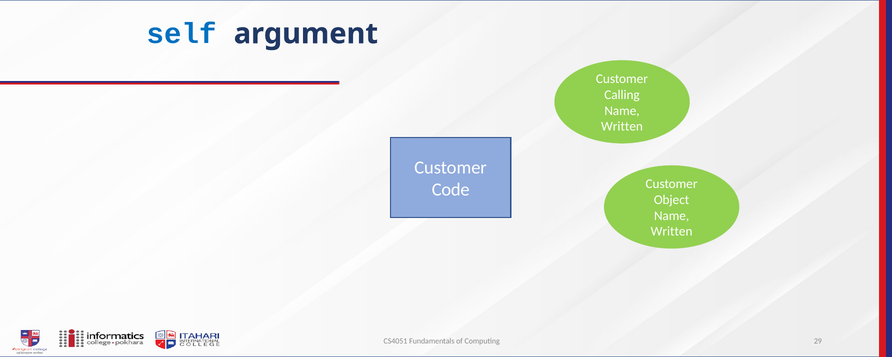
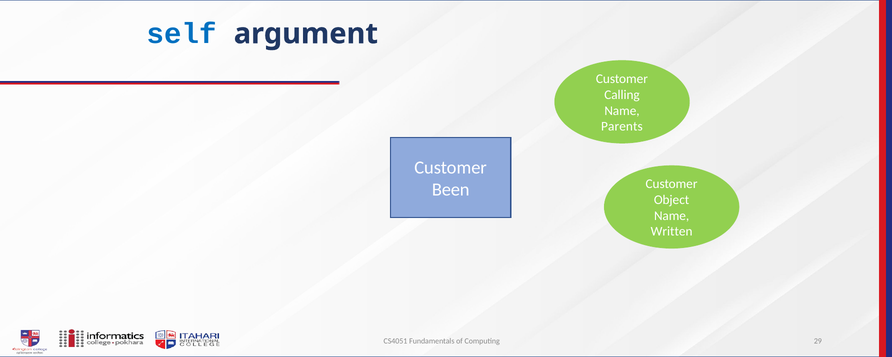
Written at (622, 126): Written -> Parents
Code: Code -> Been
